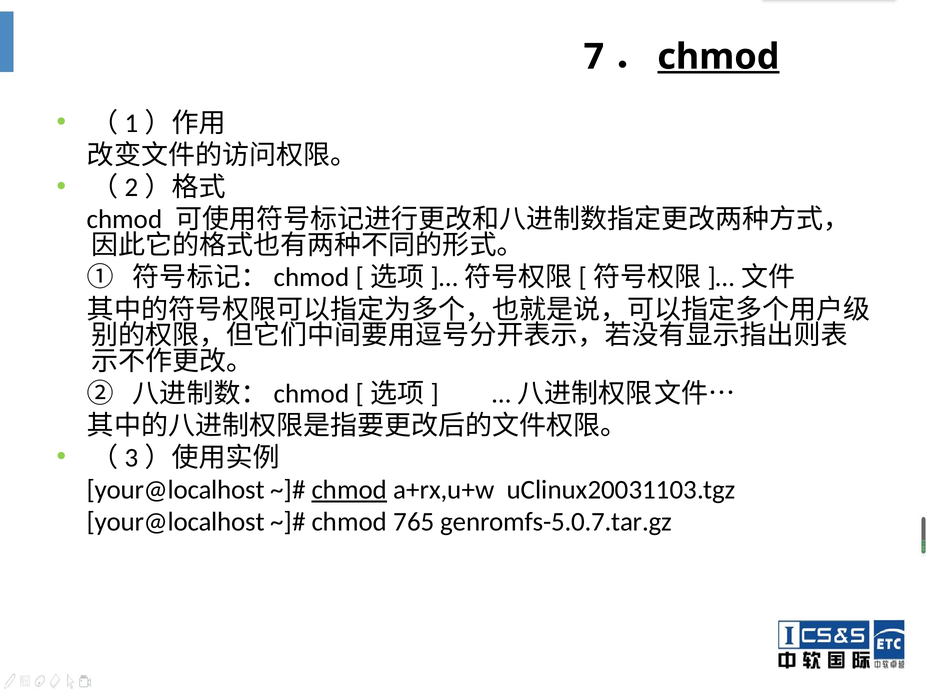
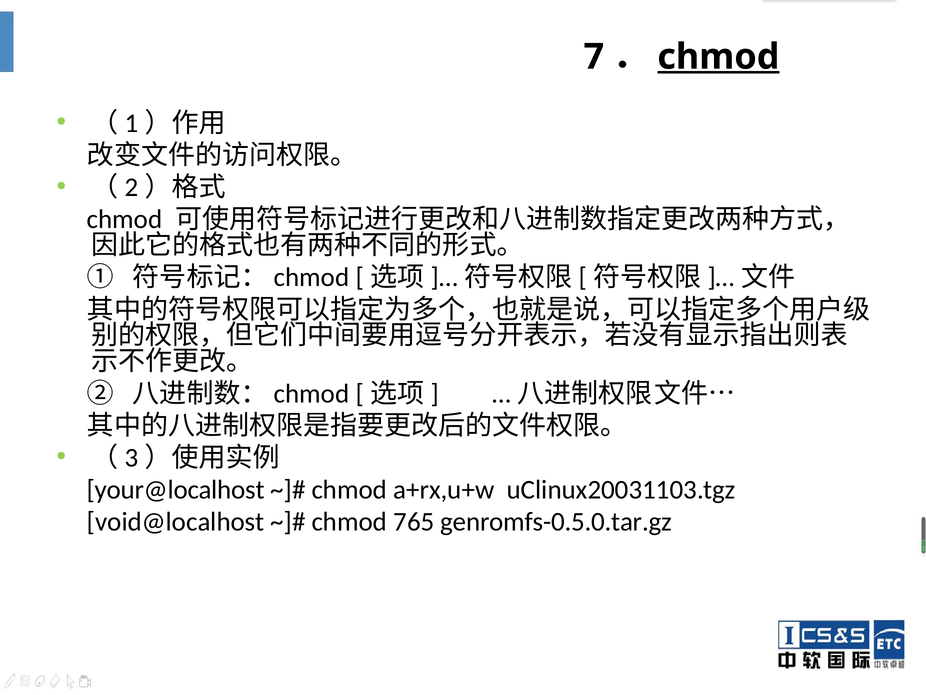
chmod at (349, 490) underline: present -> none
your@localhost at (176, 522): your@localhost -> void@localhost
genromfs-5.0.7.tar.gz: genromfs-5.0.7.tar.gz -> genromfs-0.5.0.tar.gz
